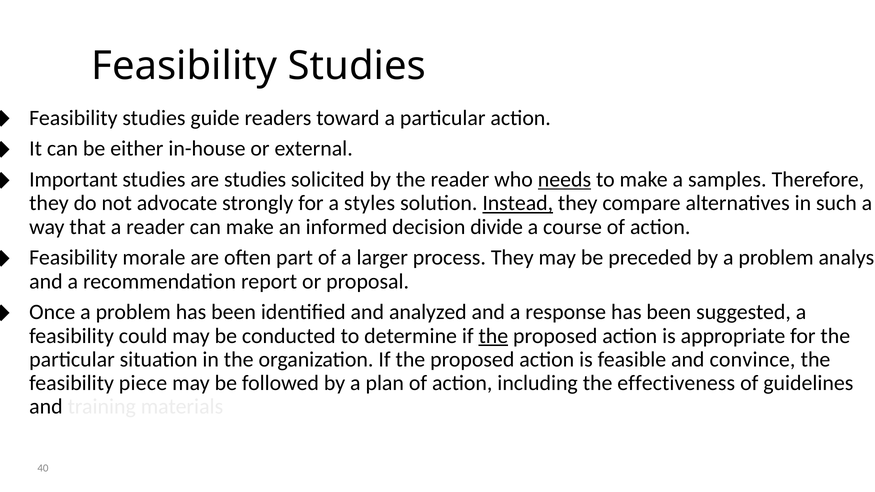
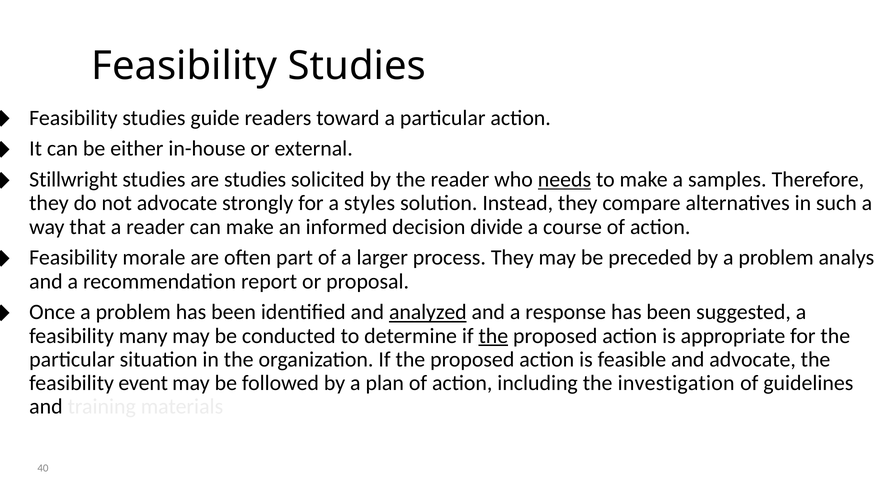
Important: Important -> Stillwright
Instead underline: present -> none
analyzed underline: none -> present
could: could -> many
and convince: convince -> advocate
piece: piece -> event
effectiveness: effectiveness -> investigation
